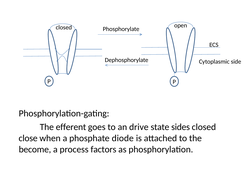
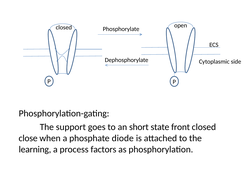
efferent: efferent -> support
drive: drive -> short
sides: sides -> front
become: become -> learning
